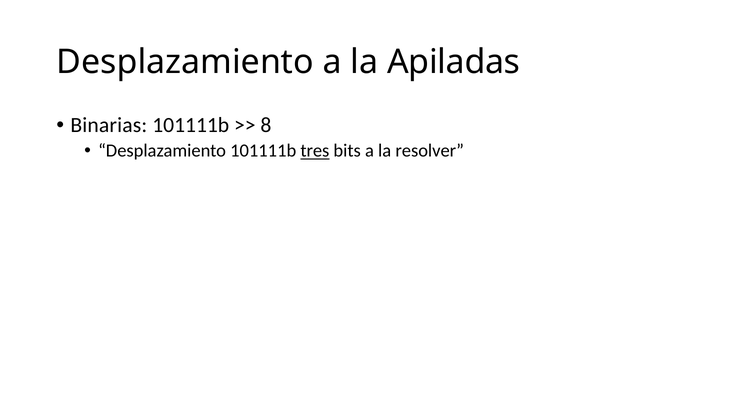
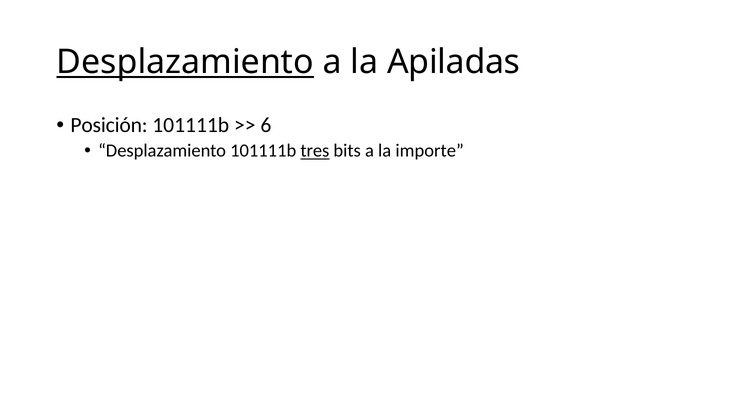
Desplazamiento at (185, 62) underline: none -> present
Binarias: Binarias -> Posición
8: 8 -> 6
resolver: resolver -> importe
